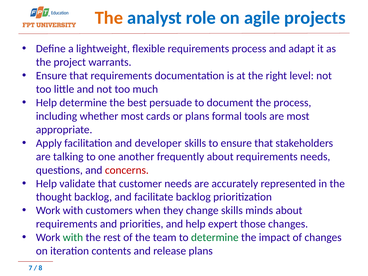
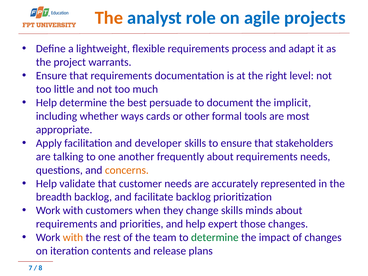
the process: process -> implicit
whether most: most -> ways
or plans: plans -> other
concerns colour: red -> orange
thought: thought -> breadth
with at (73, 238) colour: green -> orange
